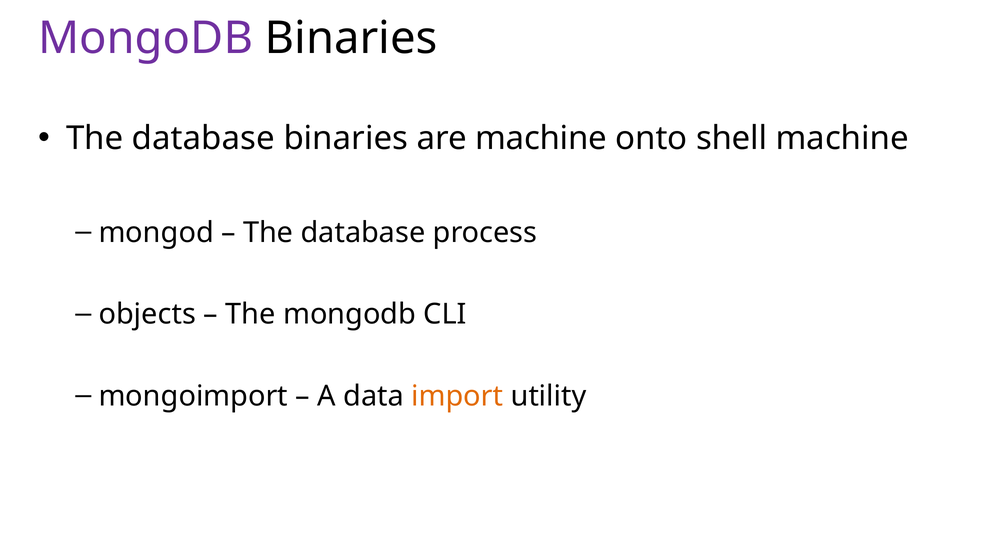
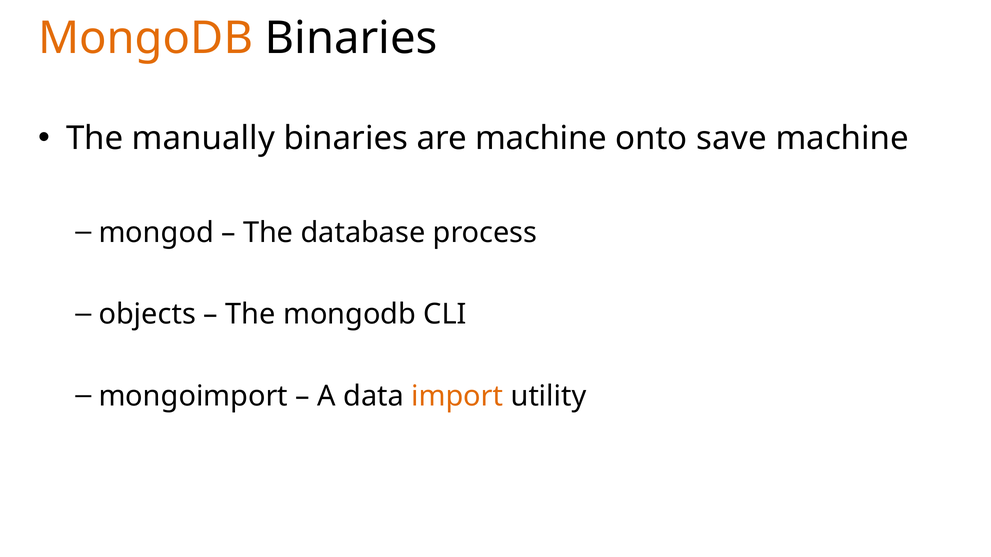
MongoDB at (146, 38) colour: purple -> orange
database at (203, 139): database -> manually
shell: shell -> save
